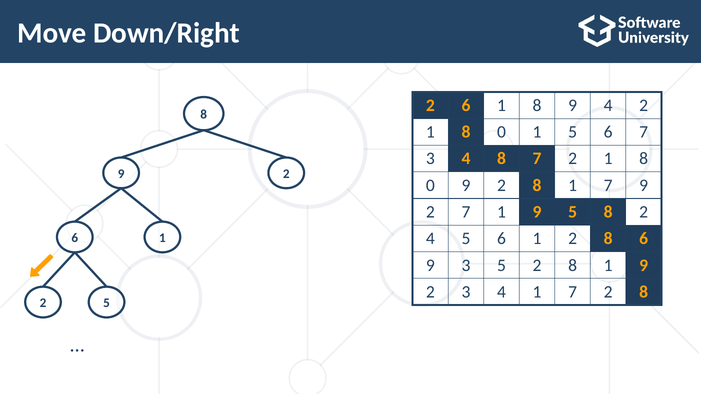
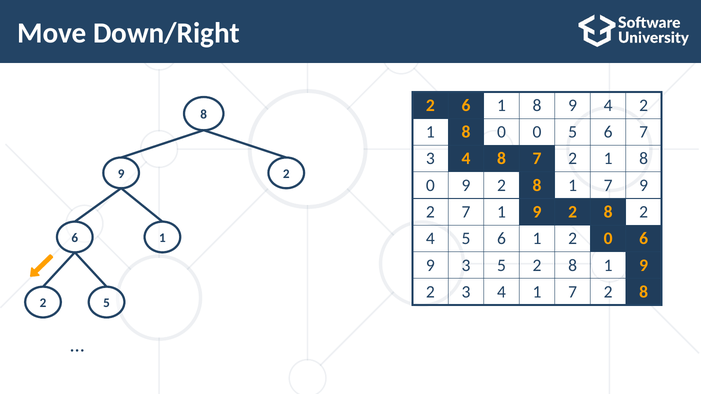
0 1: 1 -> 0
7 1 9 5: 5 -> 2
1 2 8: 8 -> 0
